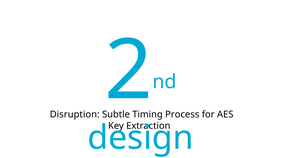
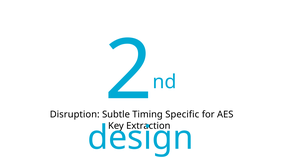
Process: Process -> Specific
